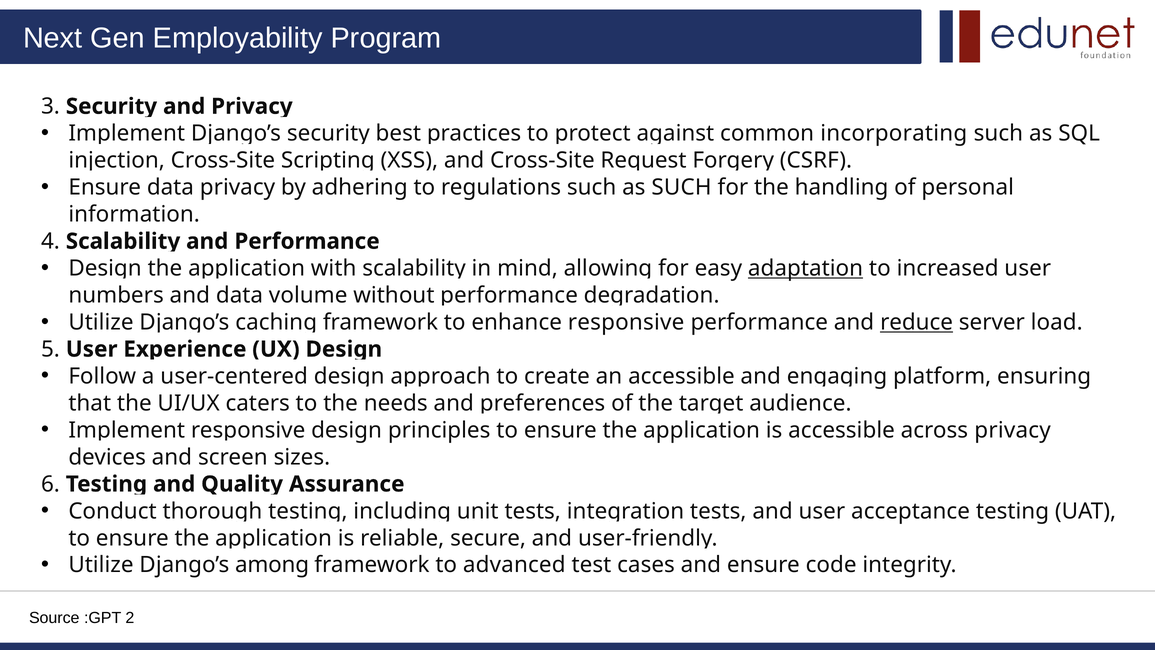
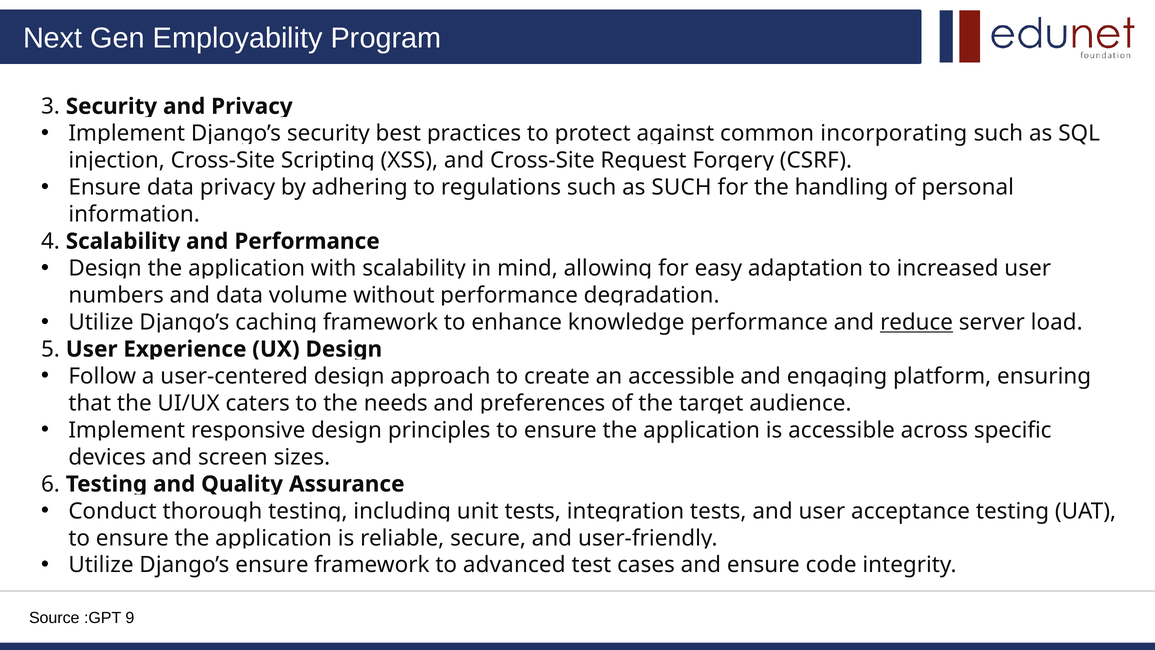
adaptation underline: present -> none
enhance responsive: responsive -> knowledge
across privacy: privacy -> specific
Django’s among: among -> ensure
2: 2 -> 9
